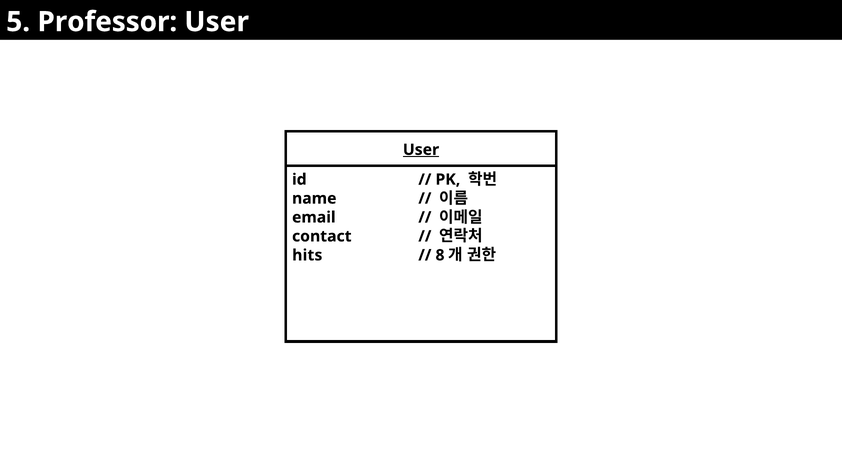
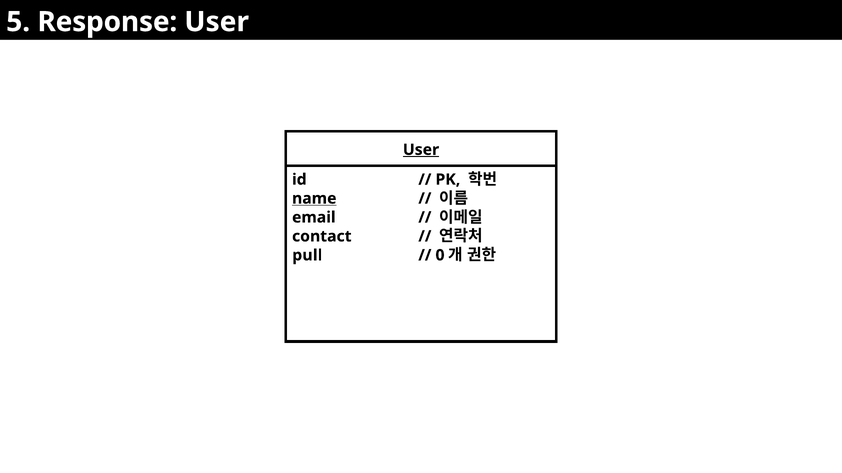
Professor: Professor -> Response
name underline: none -> present
hits: hits -> pull
8: 8 -> 0
